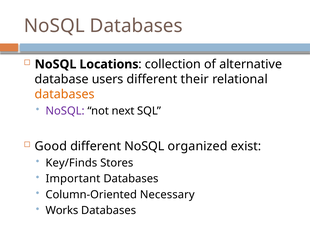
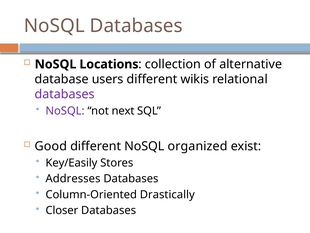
their: their -> wikis
databases at (65, 94) colour: orange -> purple
Key/Finds: Key/Finds -> Key/Easily
Important: Important -> Addresses
Necessary: Necessary -> Drastically
Works: Works -> Closer
